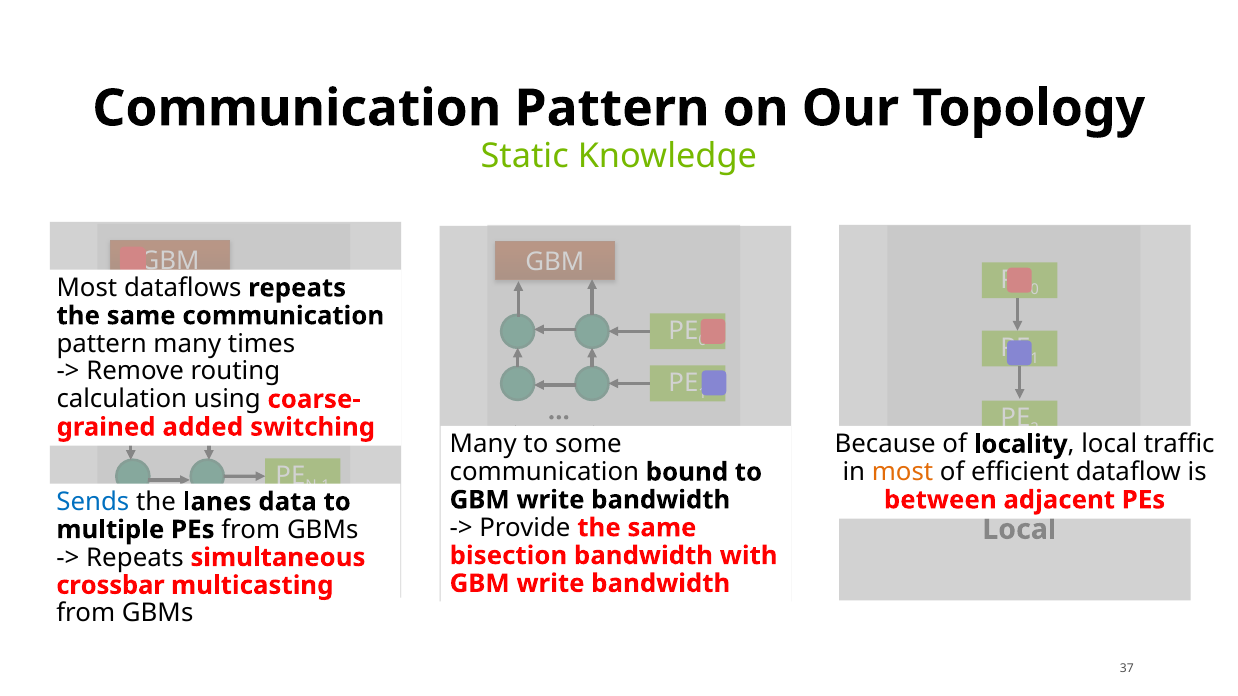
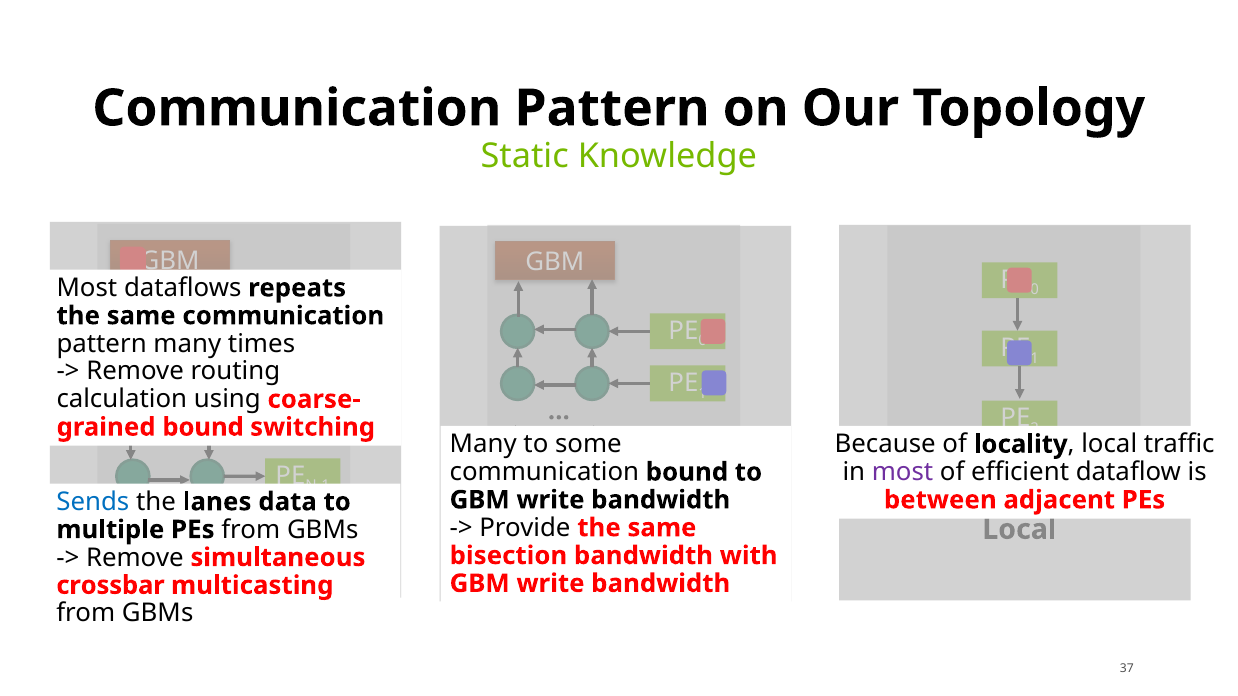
added at (203, 427): added -> bound
most at (903, 472) colour: orange -> purple
Repeats at (135, 558): Repeats -> Remove
